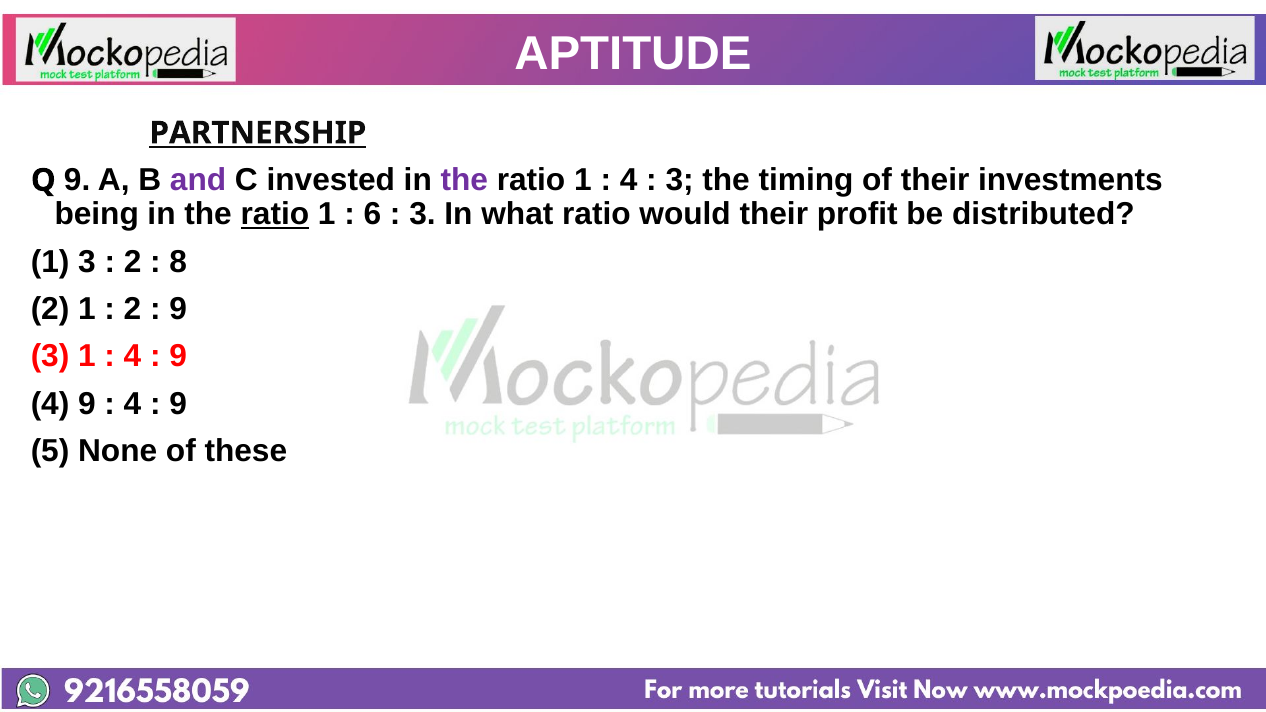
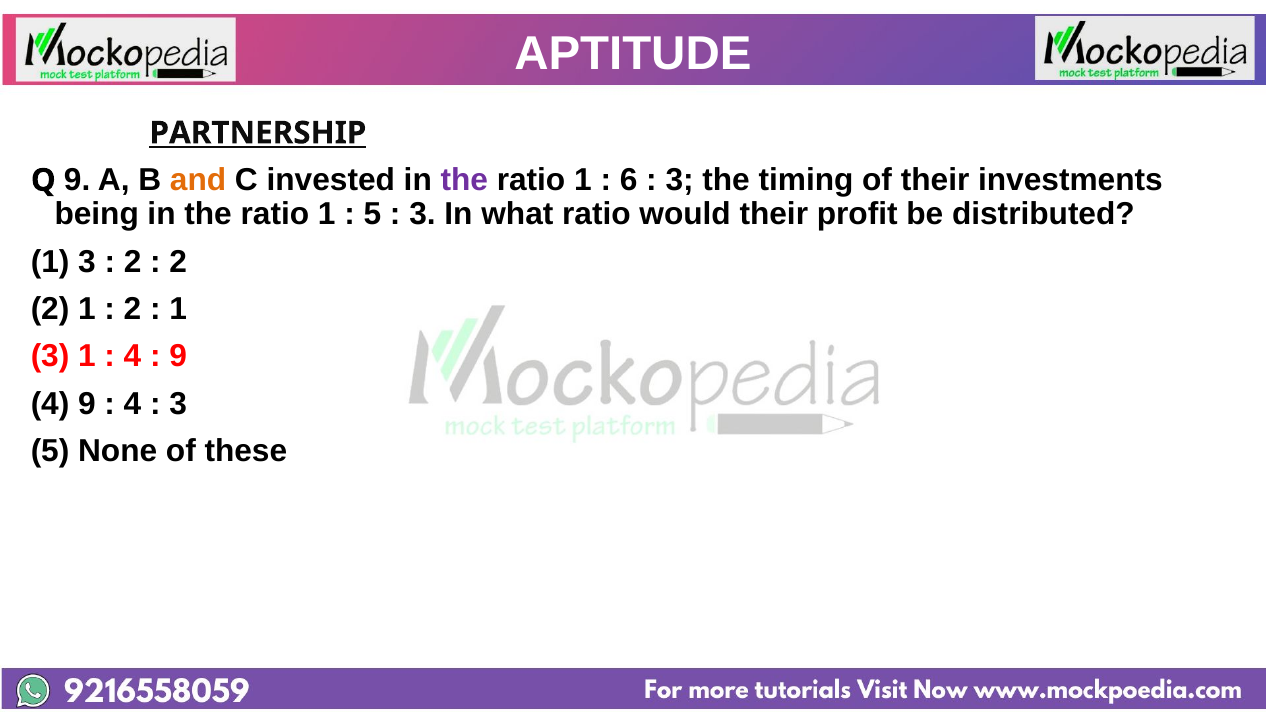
and colour: purple -> orange
4 at (629, 180): 4 -> 6
ratio at (275, 215) underline: present -> none
6 at (372, 215): 6 -> 5
8 at (178, 262): 8 -> 2
9 at (178, 309): 9 -> 1
9 at (178, 404): 9 -> 3
